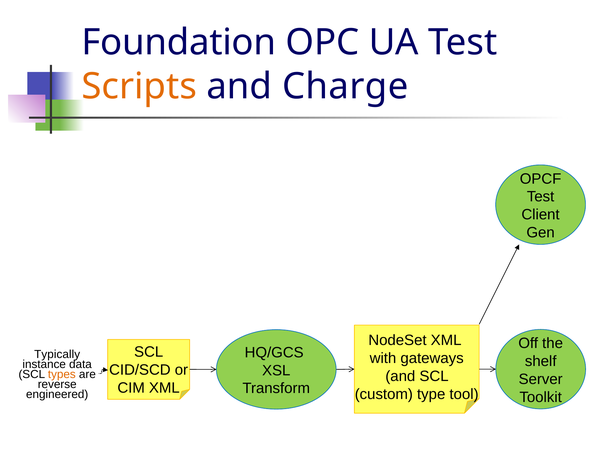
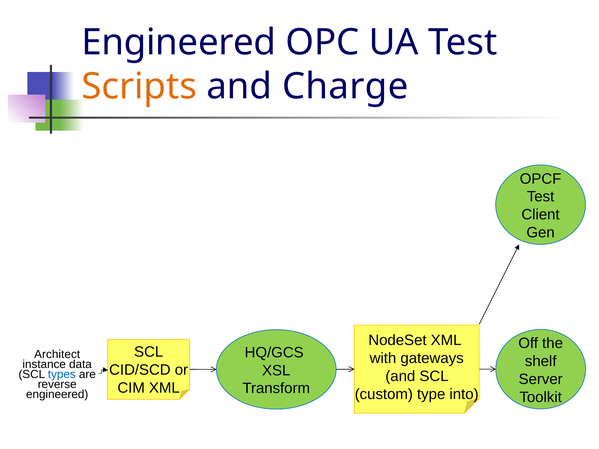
Foundation at (179, 43): Foundation -> Engineered
Typically: Typically -> Architect
types colour: orange -> blue
tool: tool -> into
